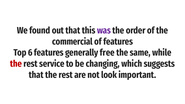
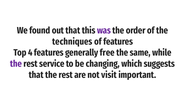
commercial: commercial -> techniques
6: 6 -> 4
the at (16, 64) colour: red -> purple
look: look -> visit
